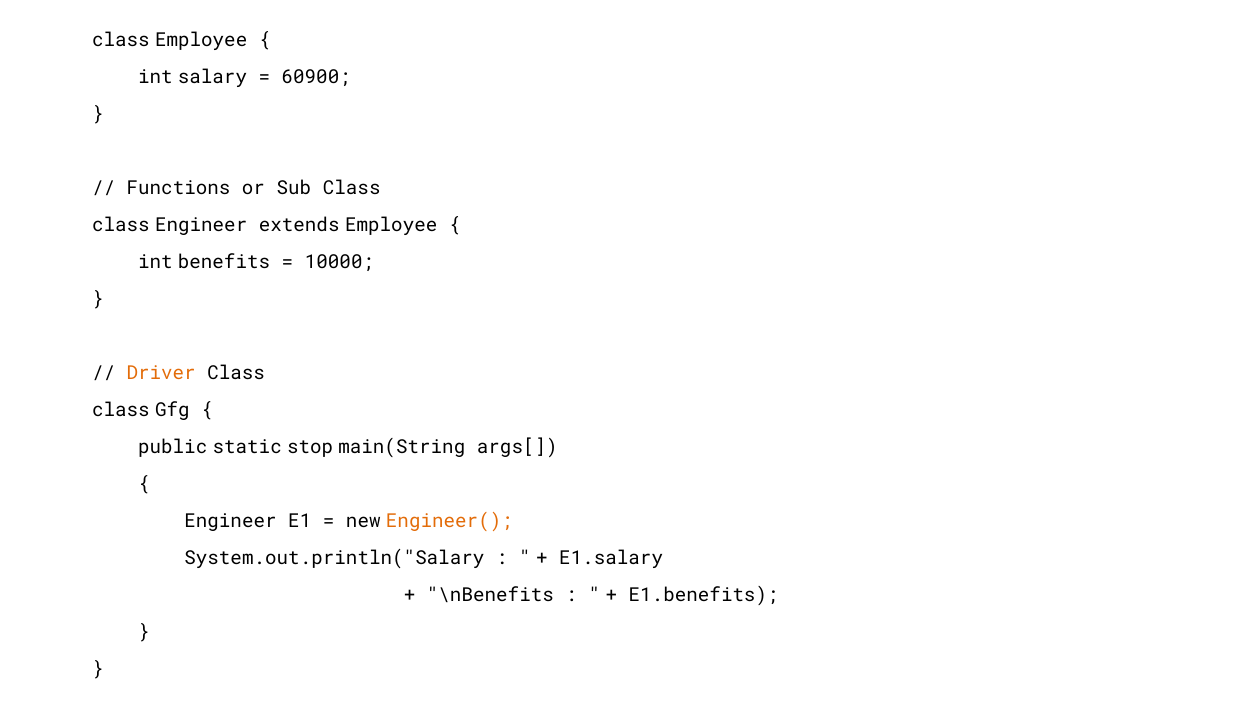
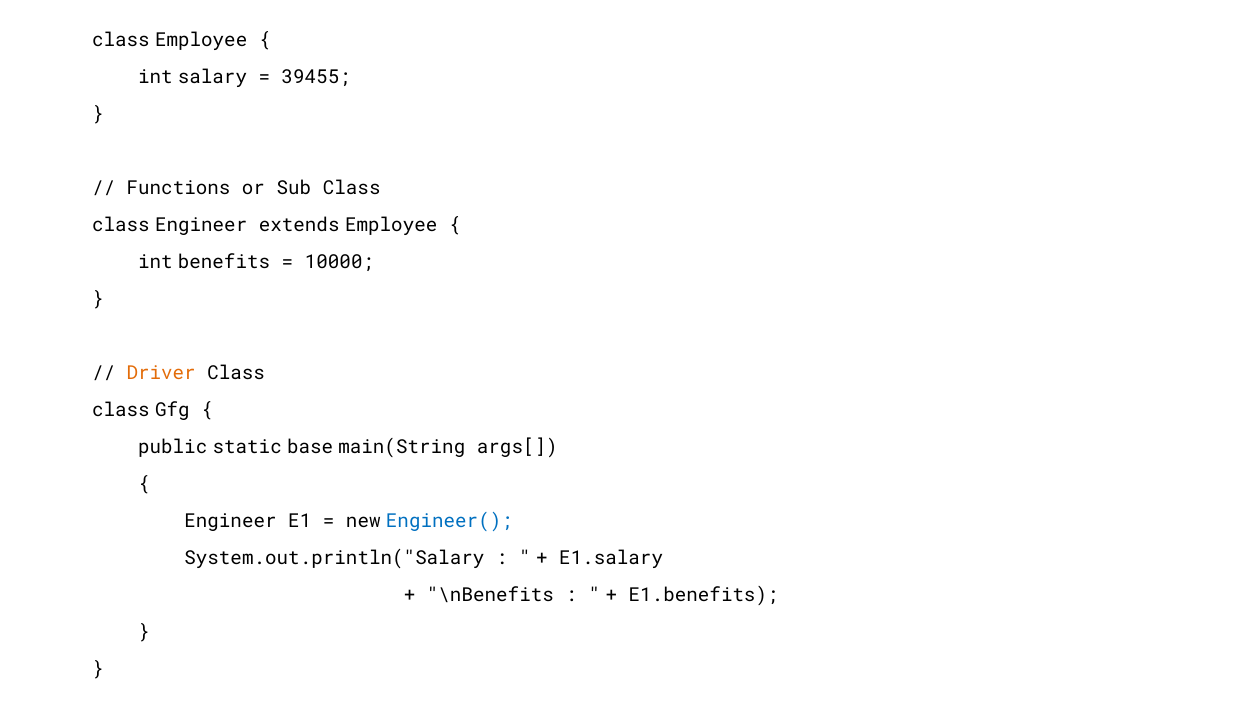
60900: 60900 -> 39455
stop: stop -> base
Engineer( colour: orange -> blue
